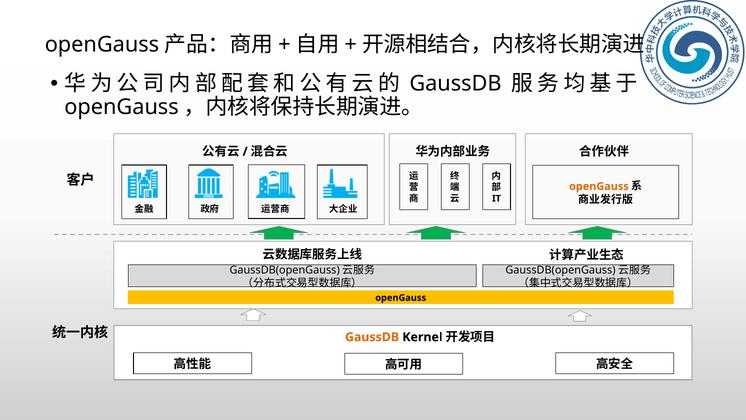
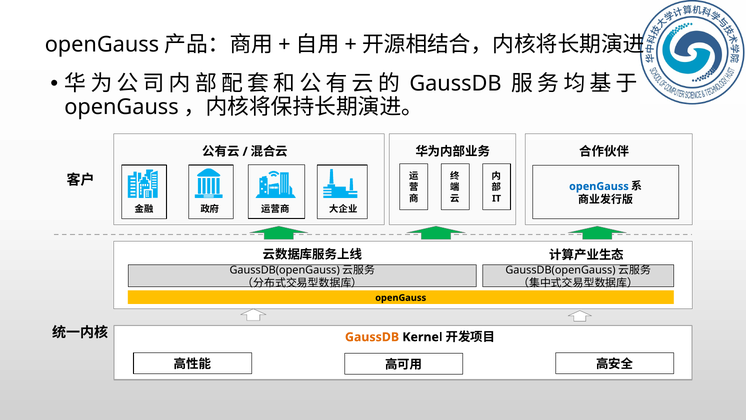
openGauss at (599, 186) colour: orange -> blue
